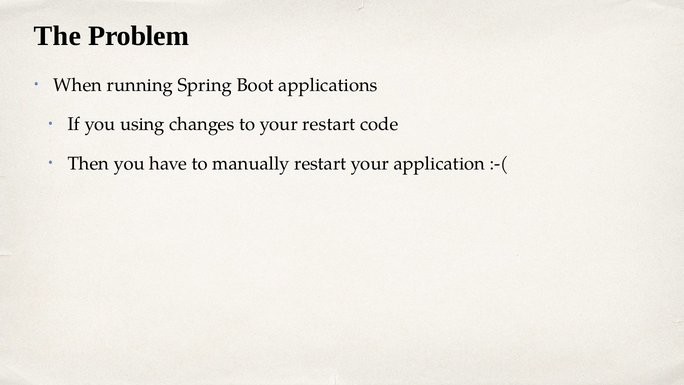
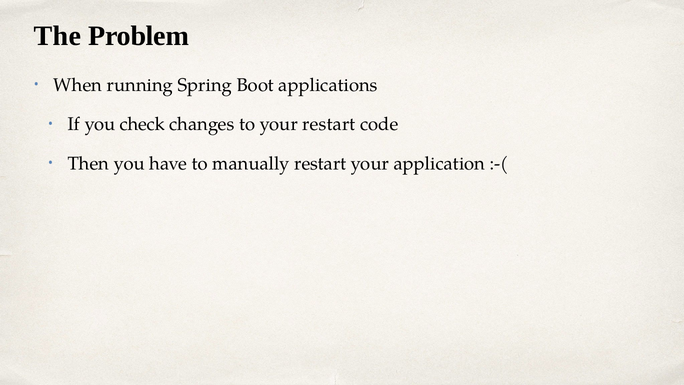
using: using -> check
